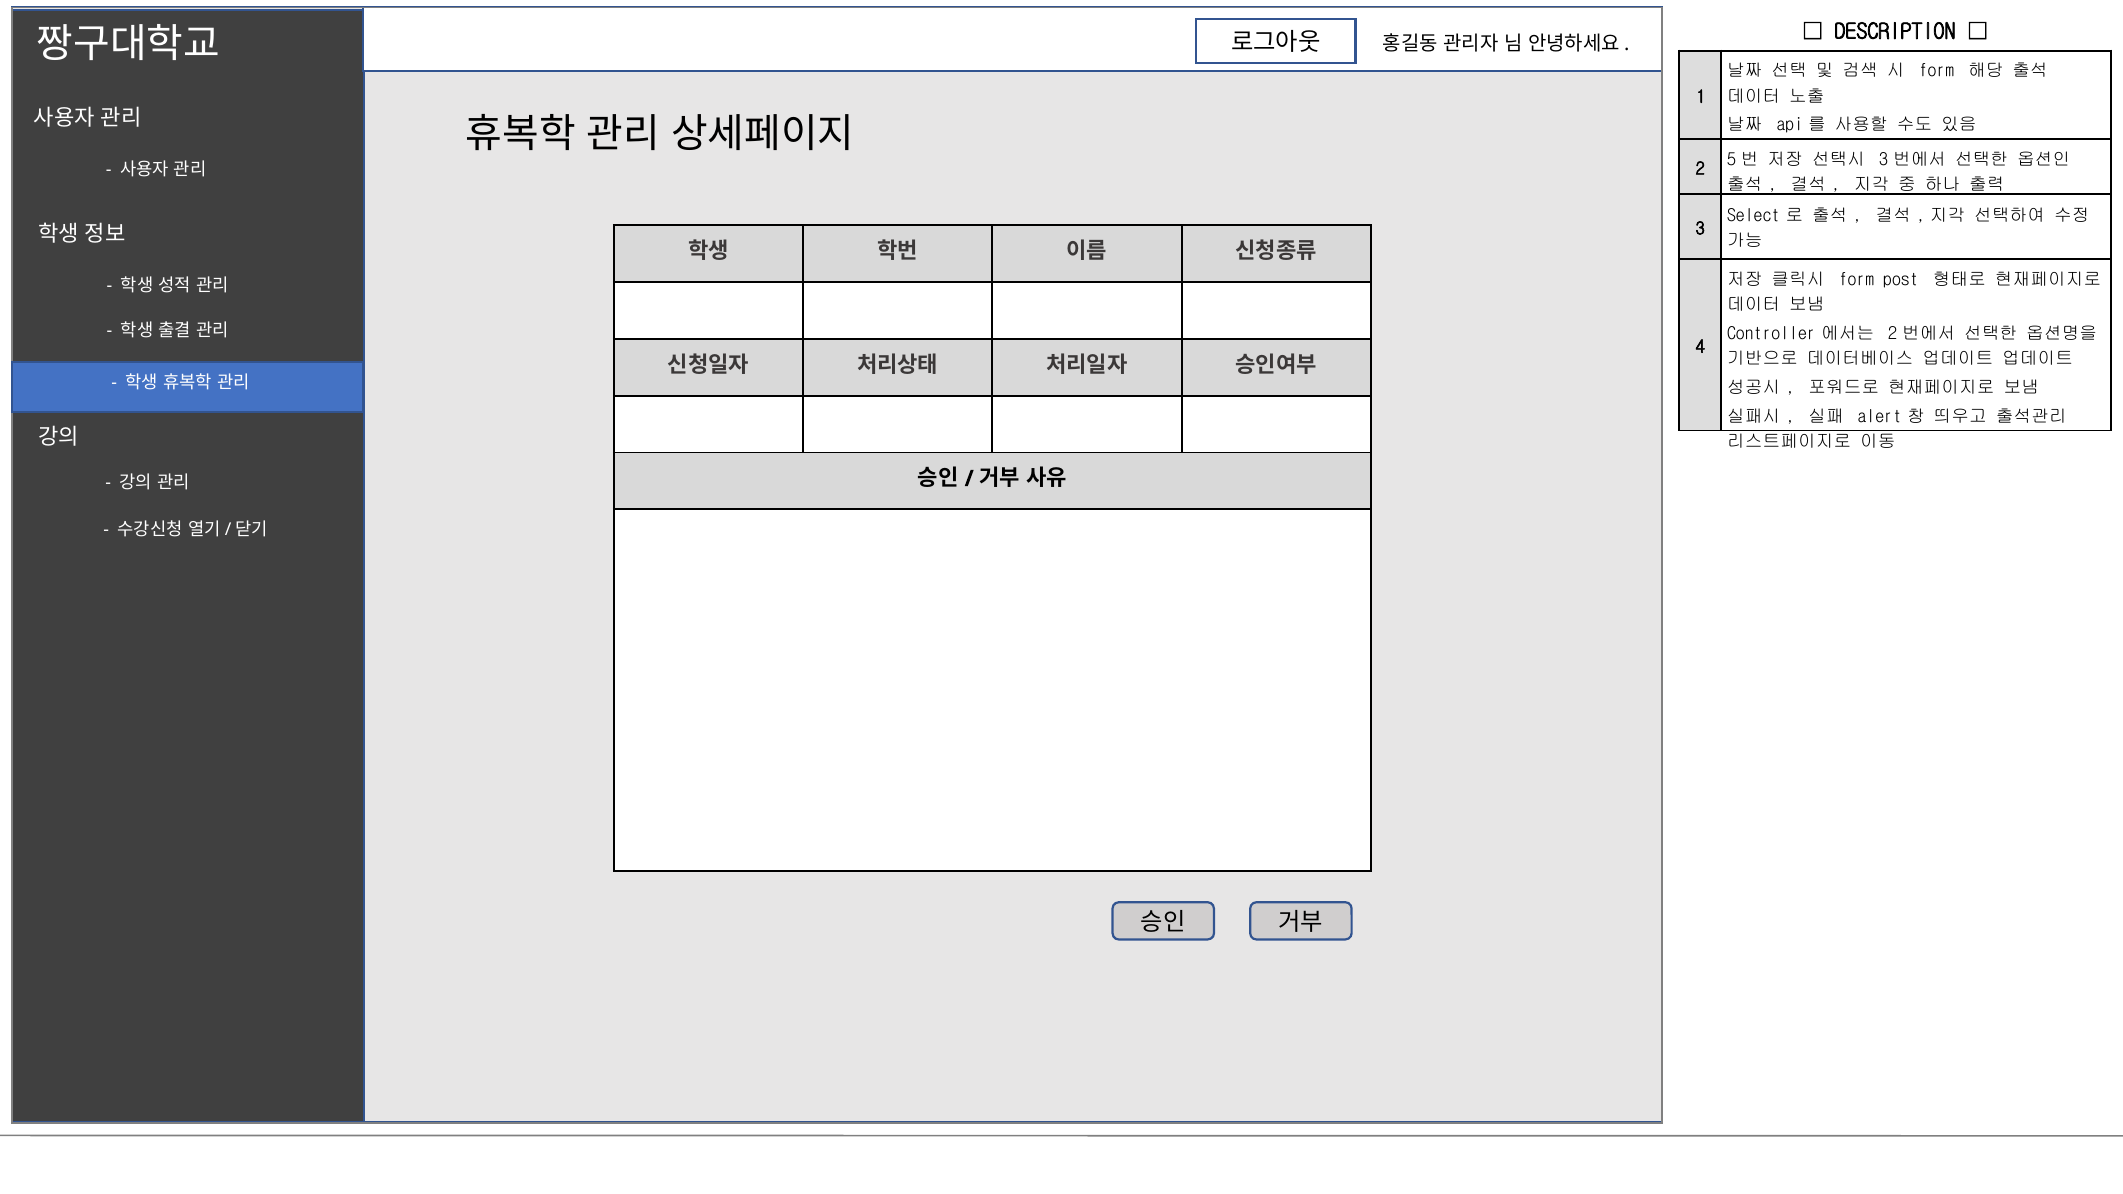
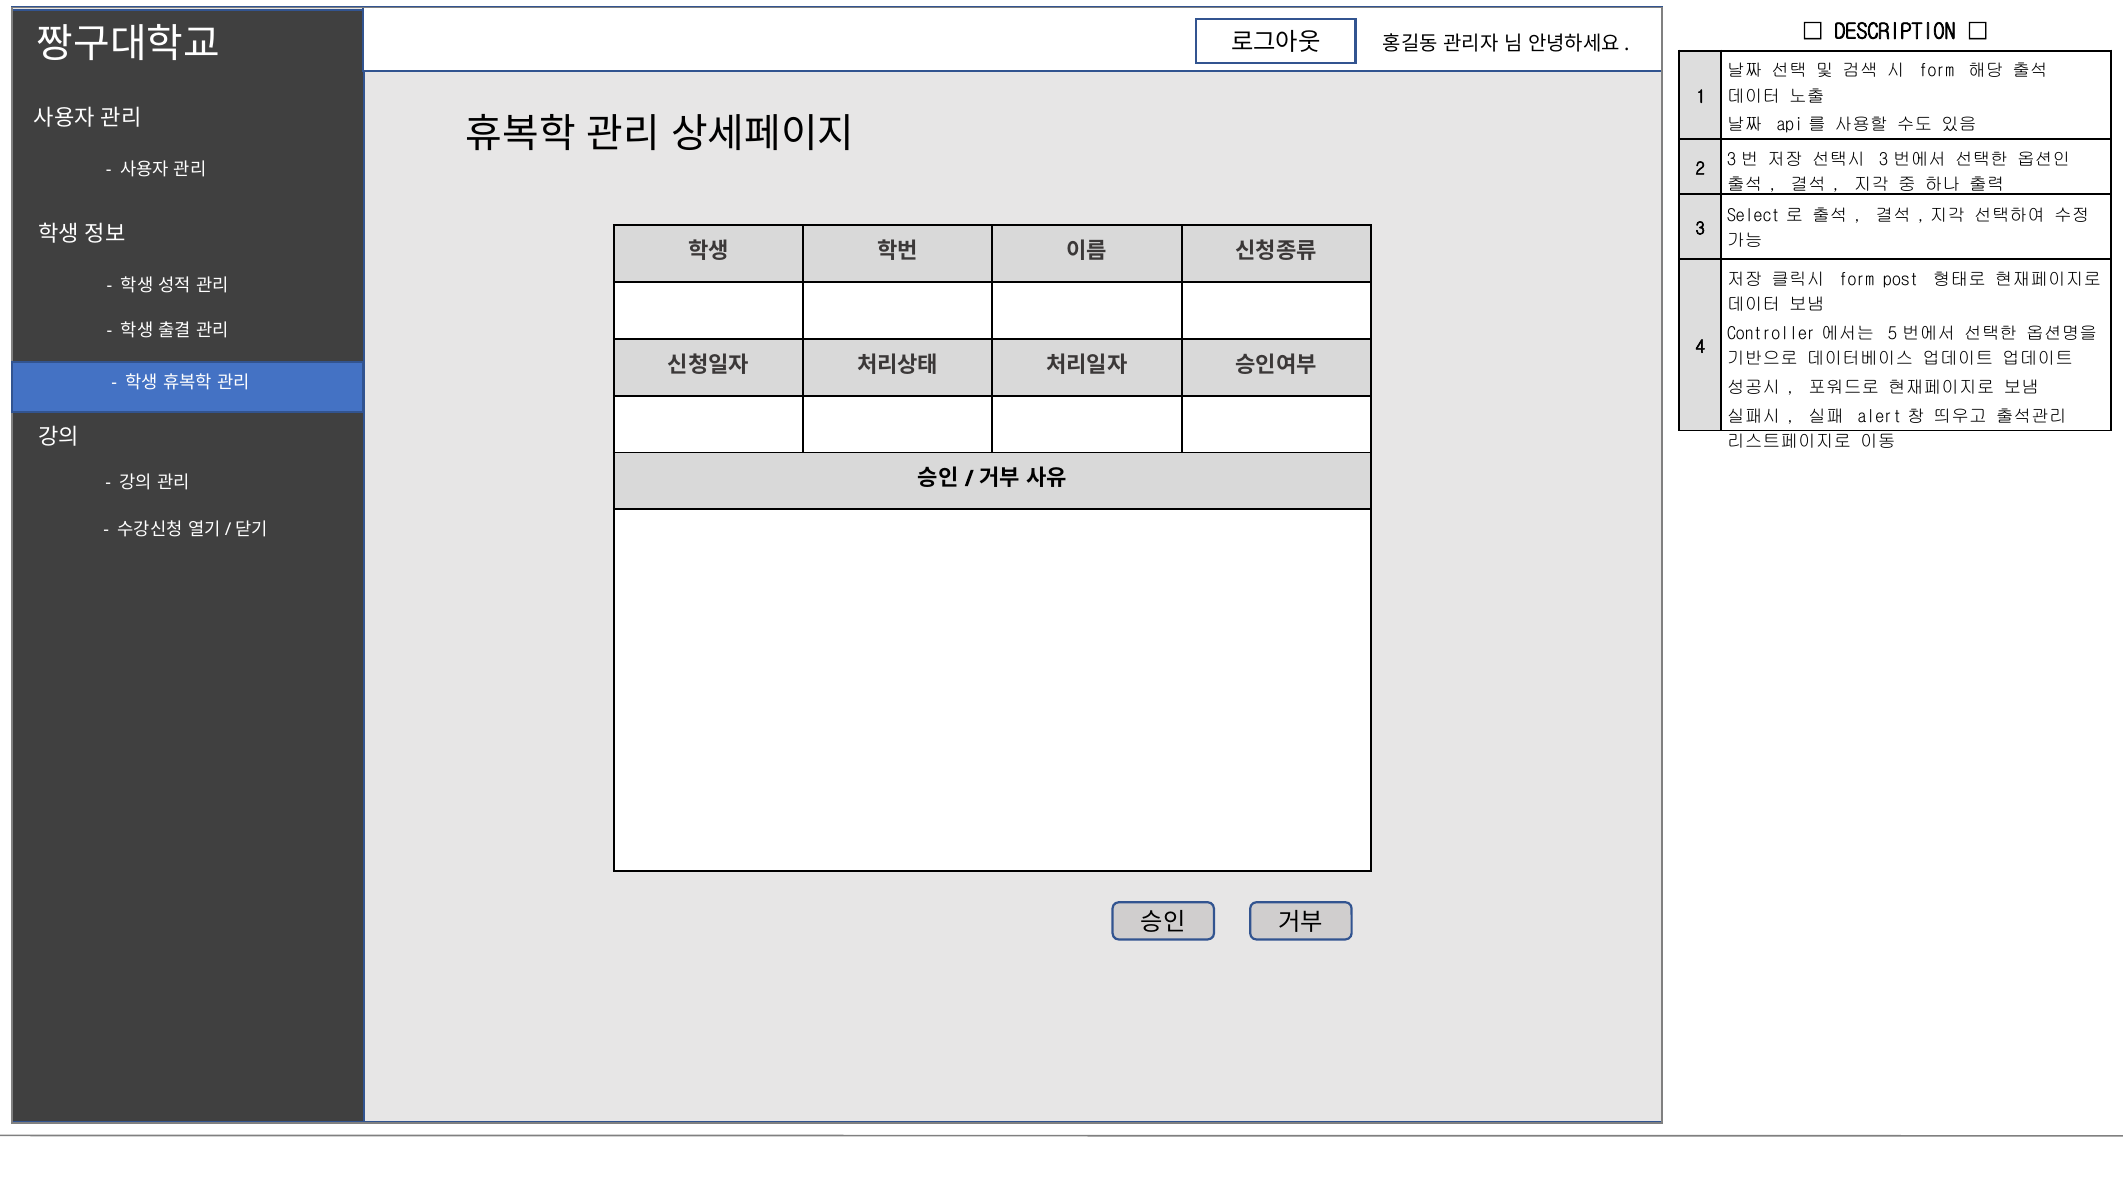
2 5: 5 -> 3
2 at (1893, 334): 2 -> 5
